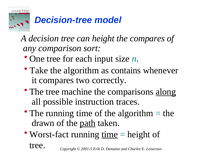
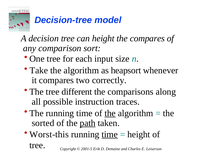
contains: contains -> heapsort
machine: machine -> different
along underline: present -> none
the at (110, 113) underline: none -> present
drawn: drawn -> sorted
Worst-fact: Worst-fact -> Worst-this
